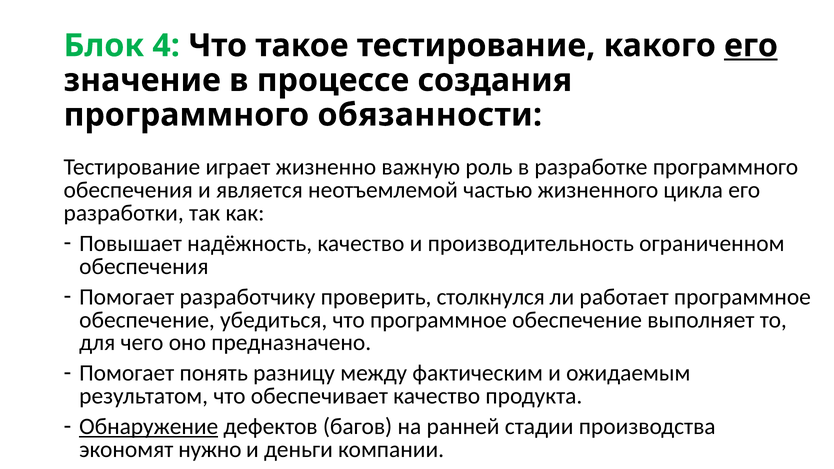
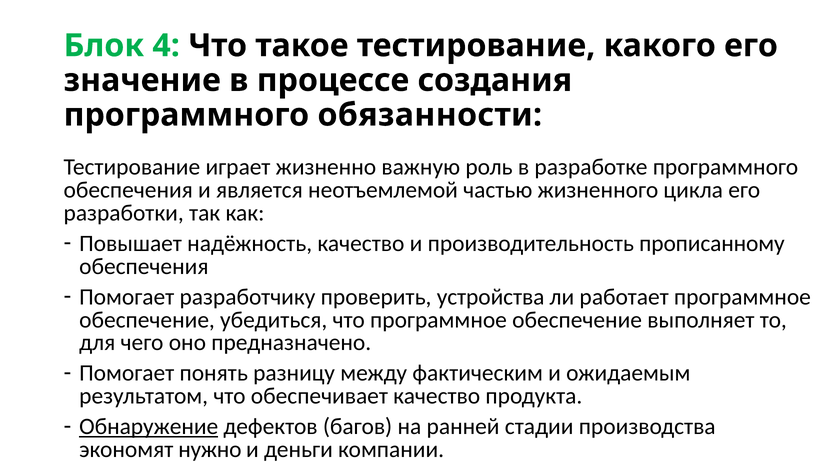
его at (751, 46) underline: present -> none
ограниченном: ограниченном -> прописанному
столкнулся: столкнулся -> устройства
